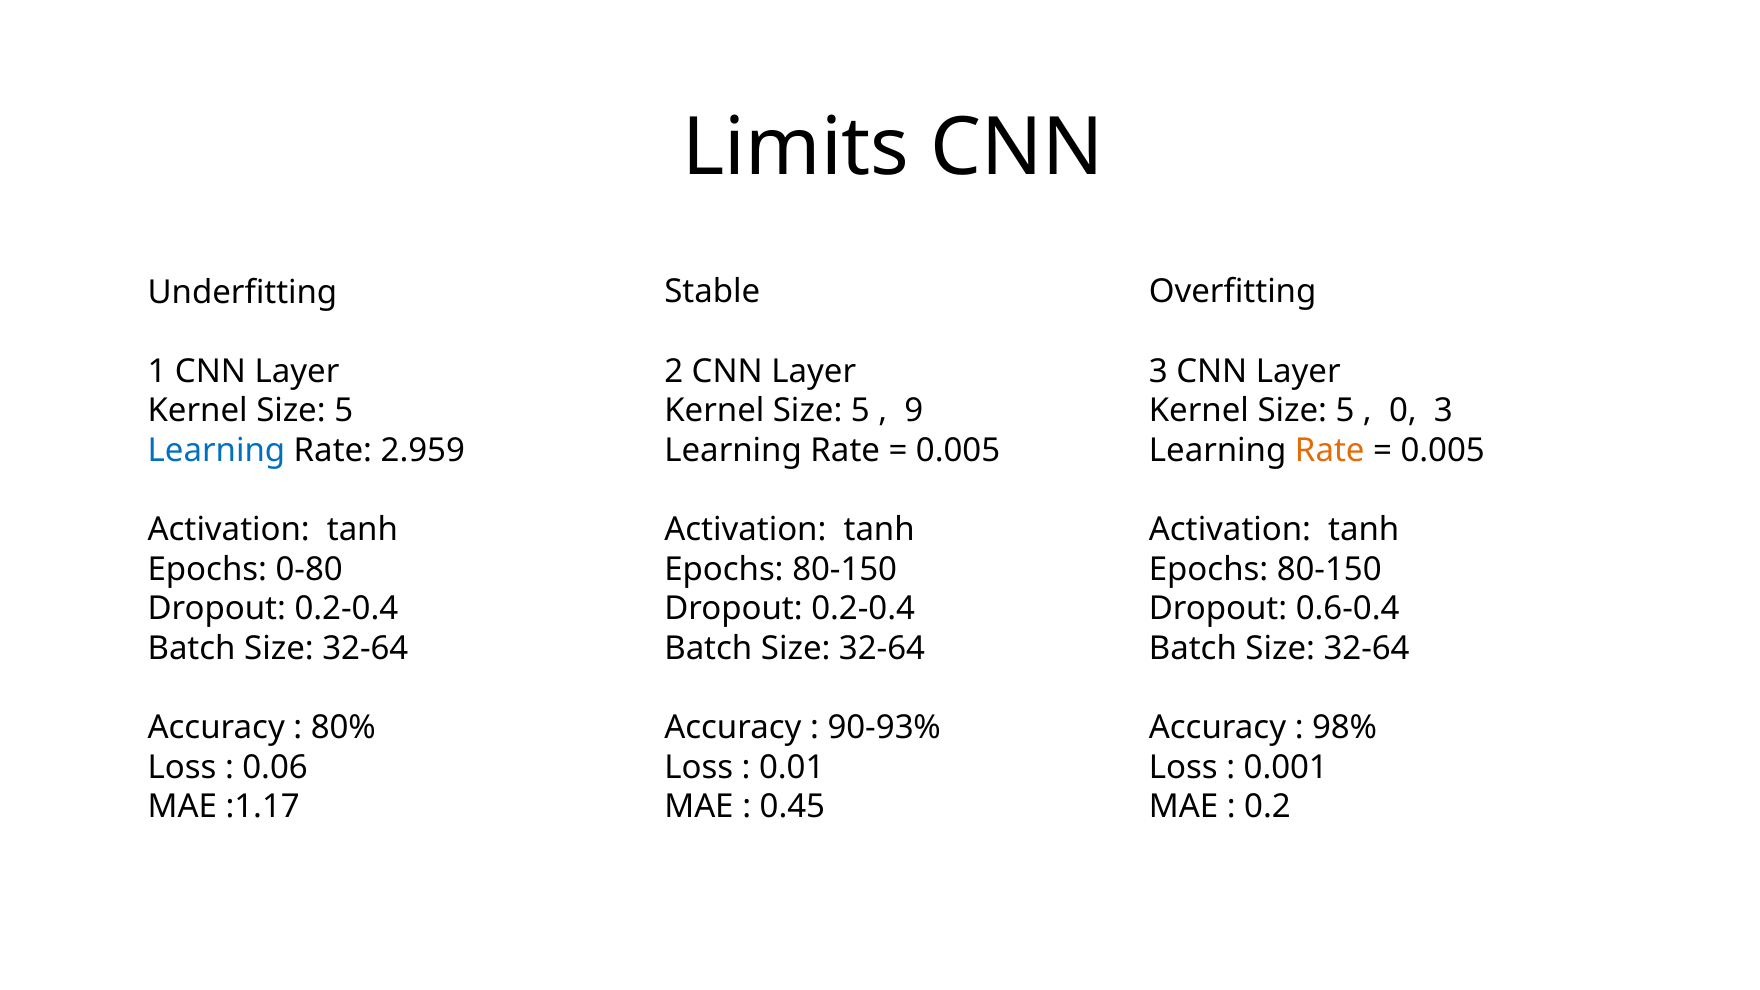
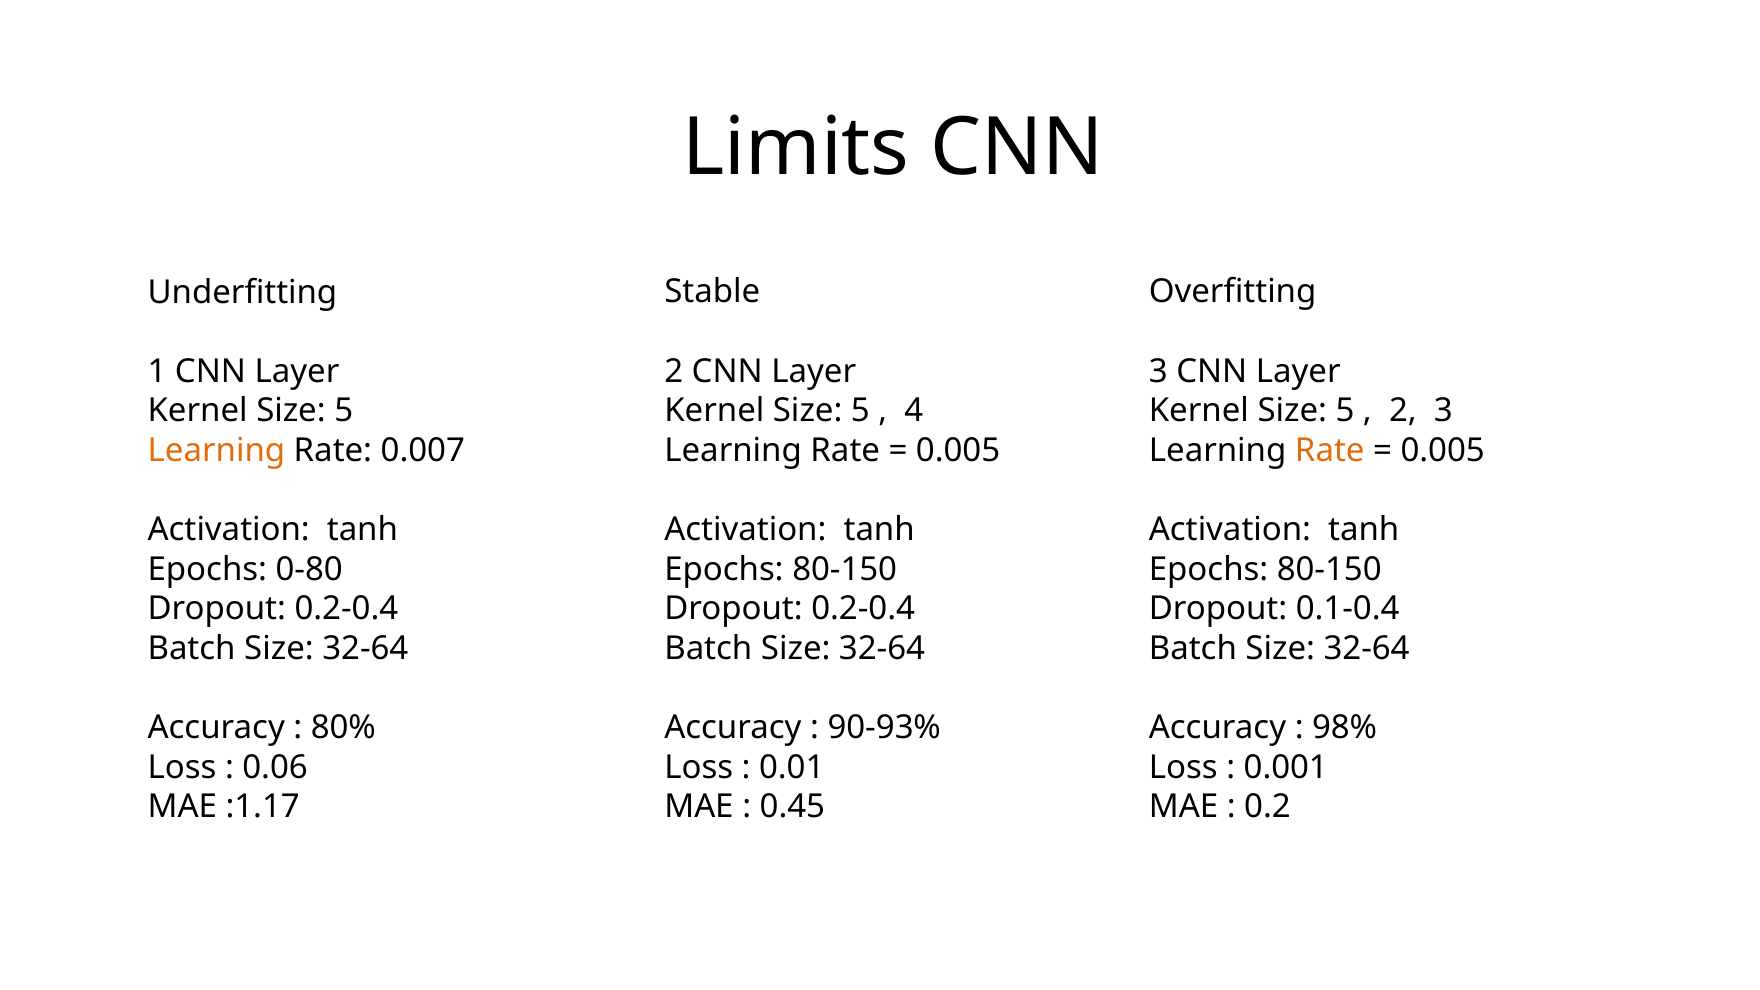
9: 9 -> 4
0 at (1403, 411): 0 -> 2
Learning at (216, 451) colour: blue -> orange
2.959: 2.959 -> 0.007
0.6-0.4: 0.6-0.4 -> 0.1-0.4
